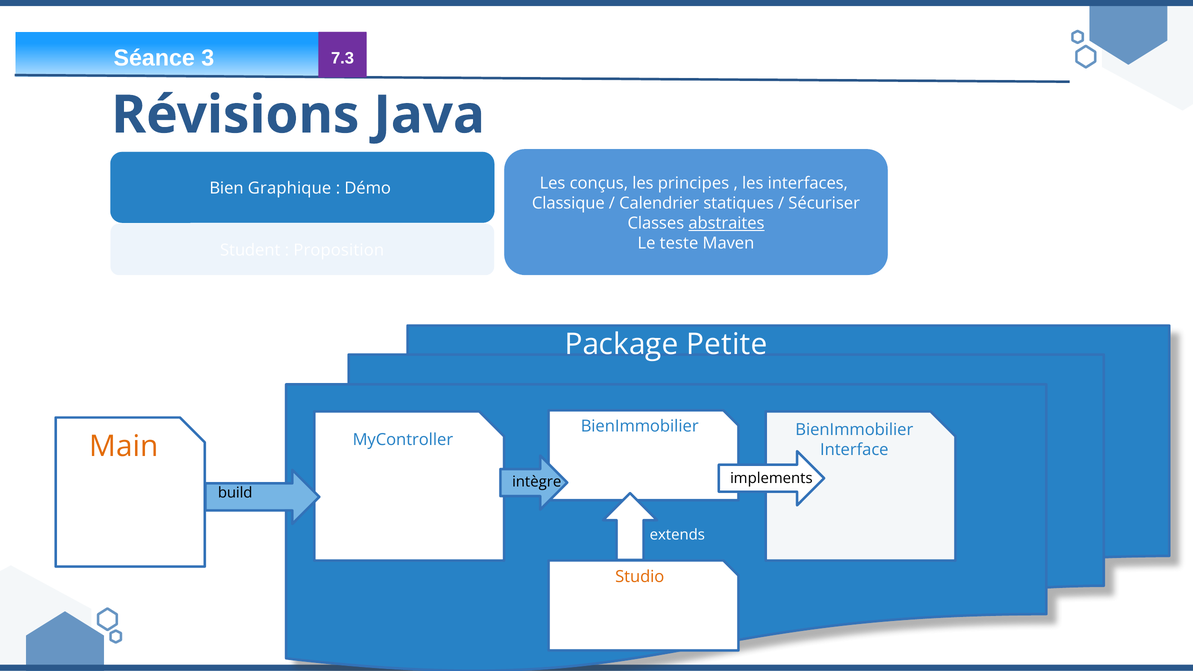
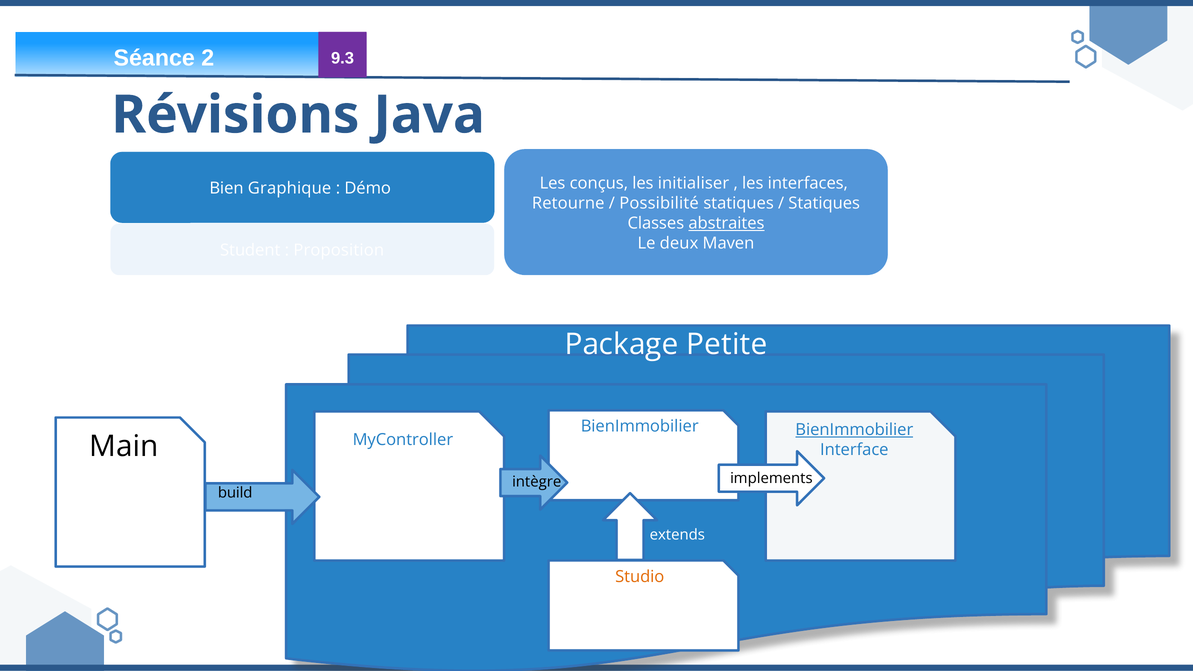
3: 3 -> 2
7.3: 7.3 -> 9.3
principes: principes -> initialiser
Classique: Classique -> Retourne
Calendrier: Calendrier -> Possibilité
Sécuriser at (824, 203): Sécuriser -> Statiques
teste: teste -> deux
BienImmobilier at (854, 430) underline: none -> present
Main colour: orange -> black
